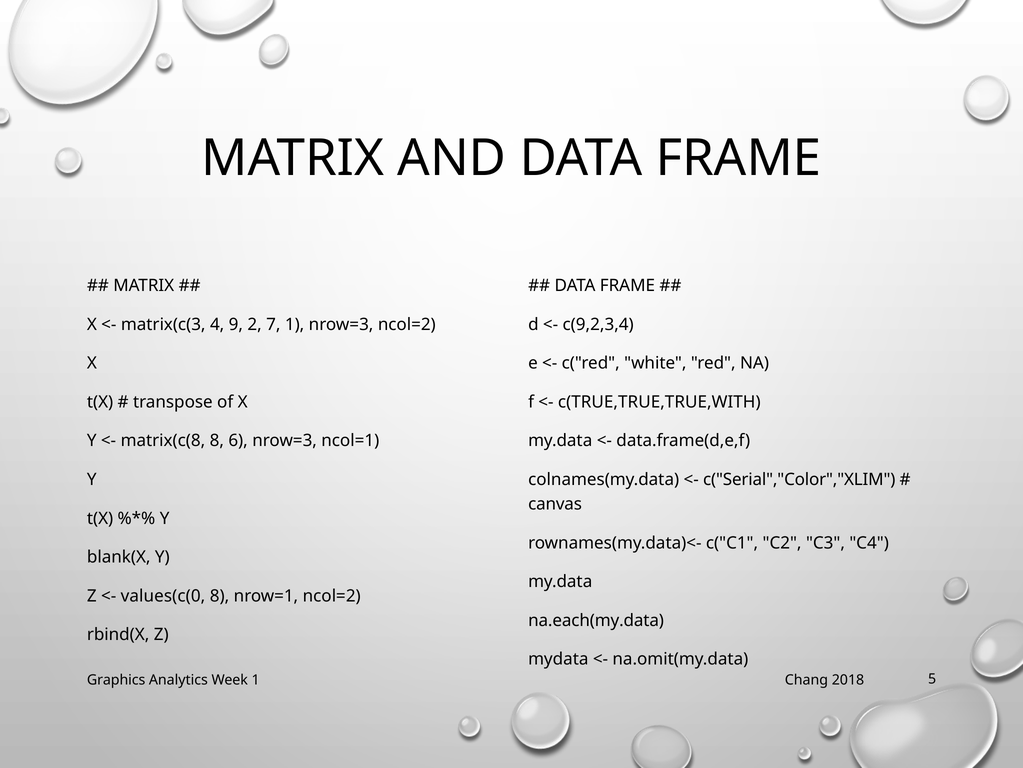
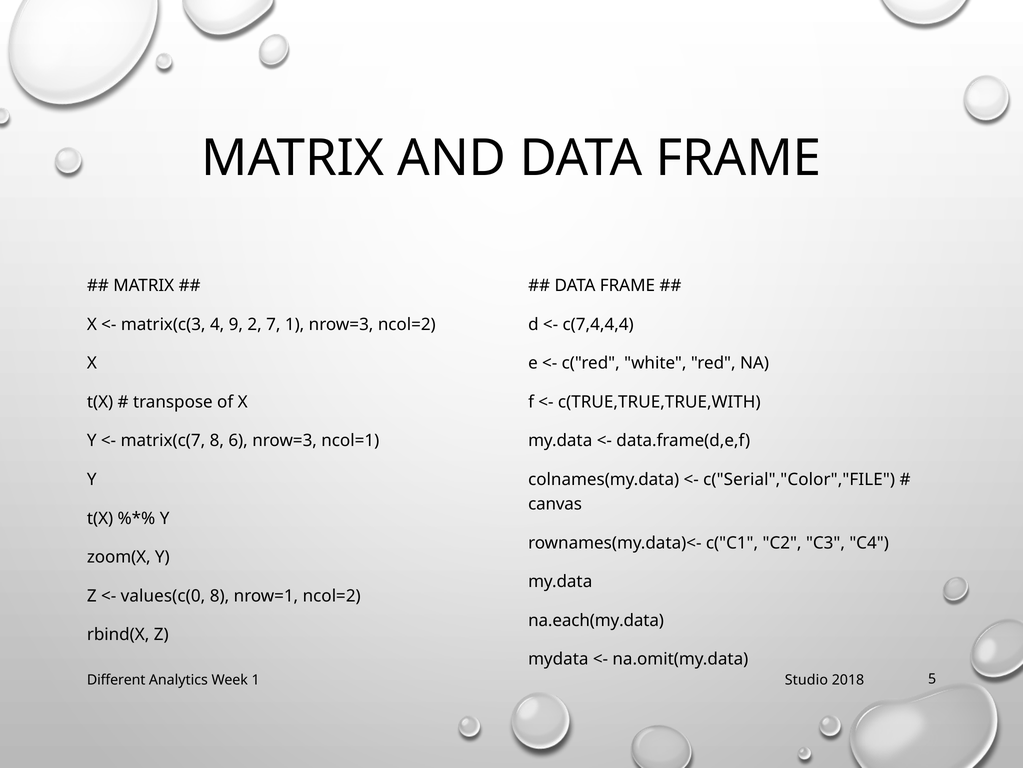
c(9,2,3,4: c(9,2,3,4 -> c(7,4,4,4
matrix(c(8: matrix(c(8 -> matrix(c(7
c("Serial","Color","XLIM: c("Serial","Color","XLIM -> c("Serial","Color","FILE
blank(X: blank(X -> zoom(X
Graphics: Graphics -> Different
Chang: Chang -> Studio
